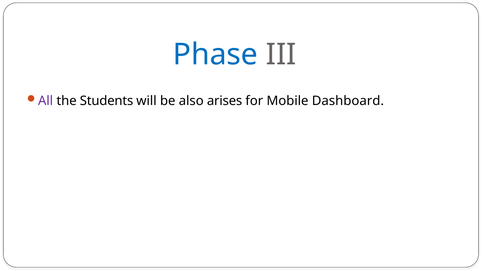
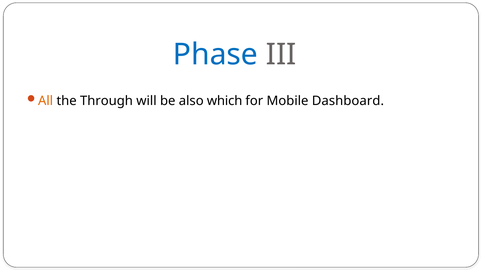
All colour: purple -> orange
Students: Students -> Through
arises: arises -> which
